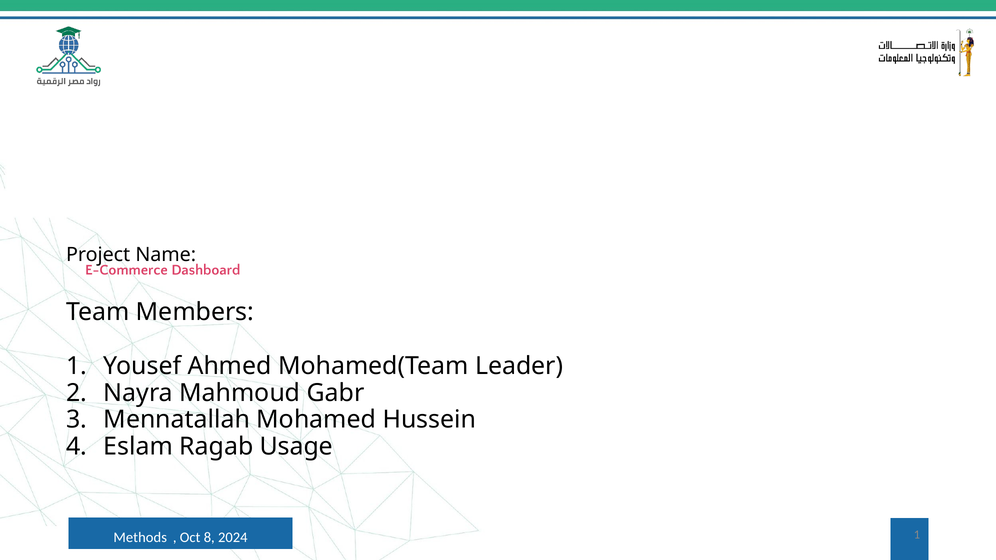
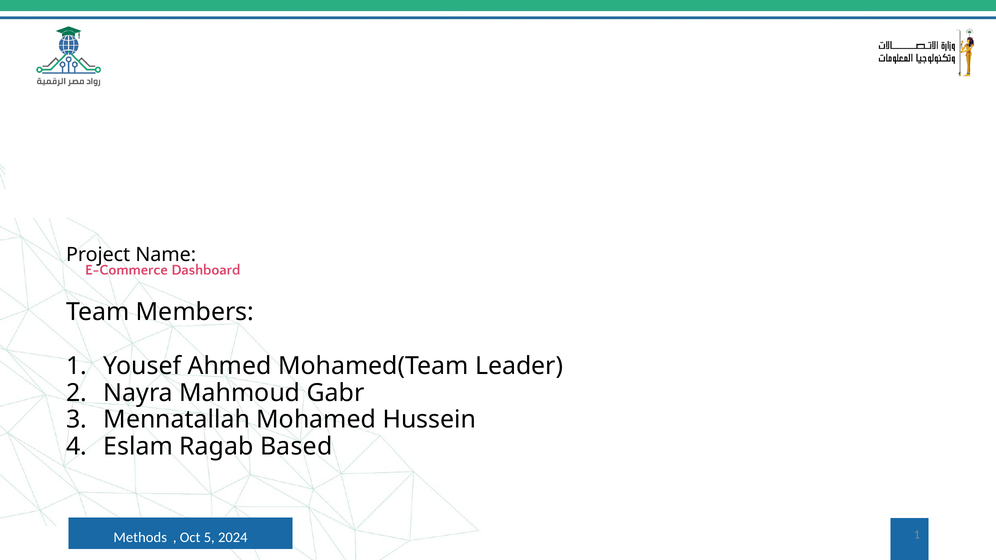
Usage: Usage -> Based
8: 8 -> 5
